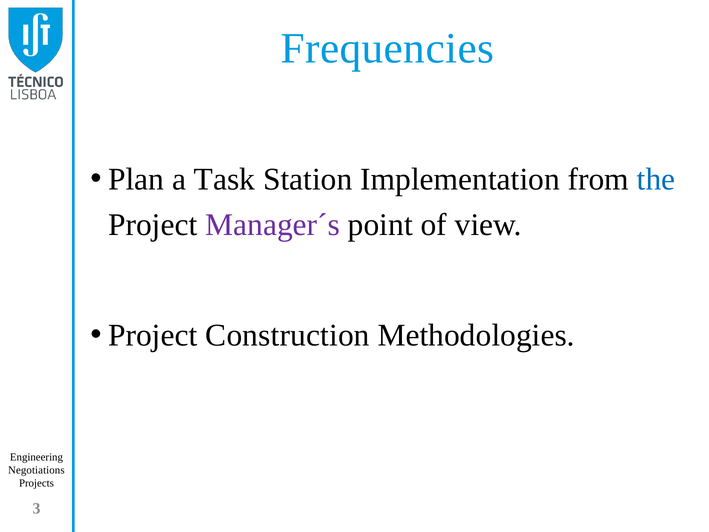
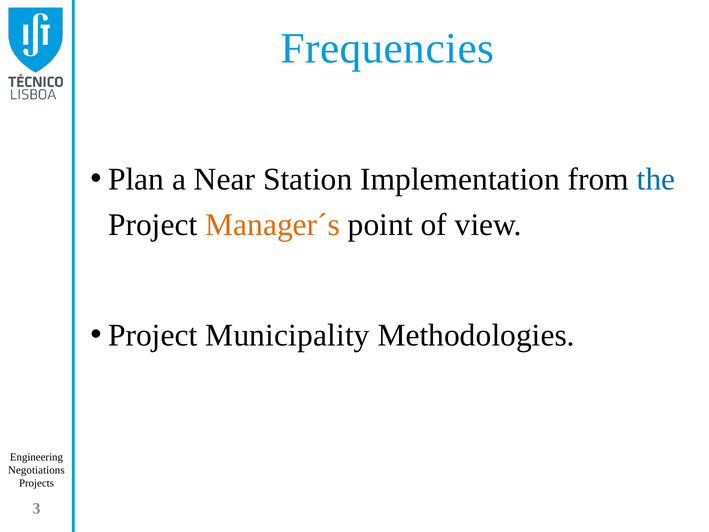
Task: Task -> Near
Manager´s colour: purple -> orange
Construction: Construction -> Municipality
